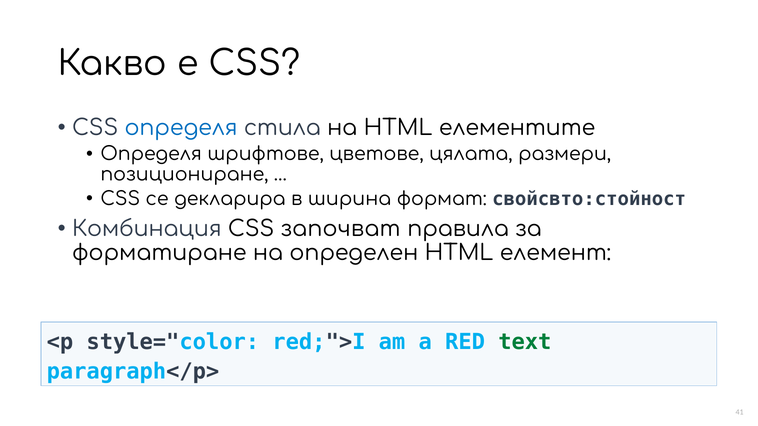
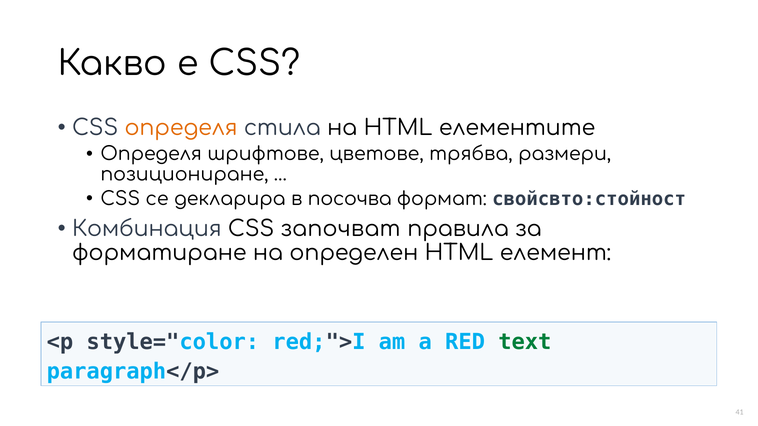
определя at (181, 128) colour: blue -> orange
цялата: цялата -> трябва
ширина: ширина -> посочва
